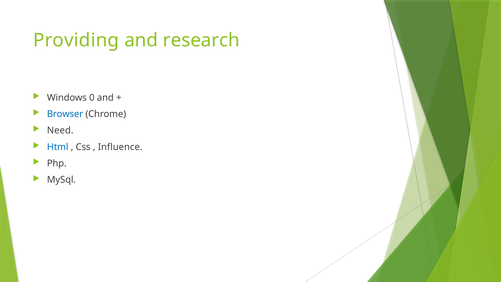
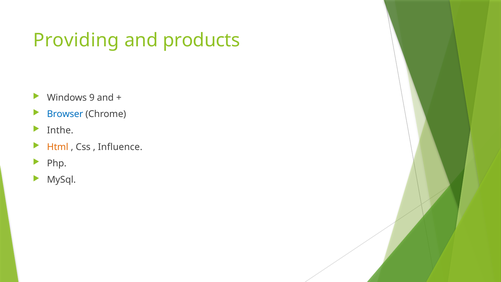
research: research -> products
0: 0 -> 9
Need: Need -> Inthe
Html colour: blue -> orange
